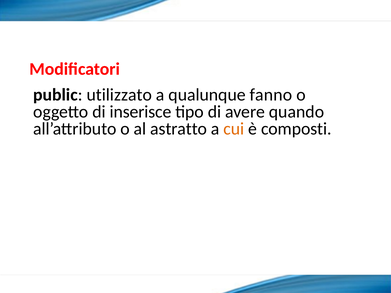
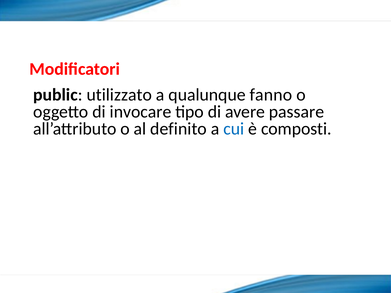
inserisce: inserisce -> invocare
quando: quando -> passare
astratto: astratto -> definito
cui colour: orange -> blue
